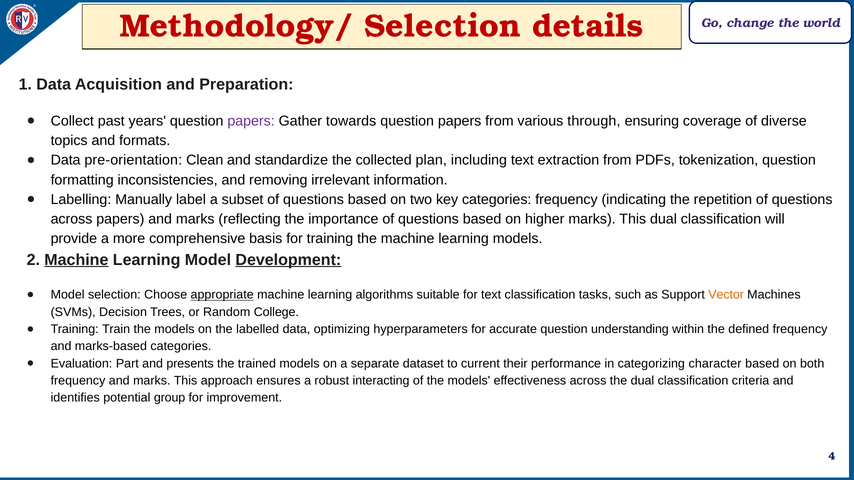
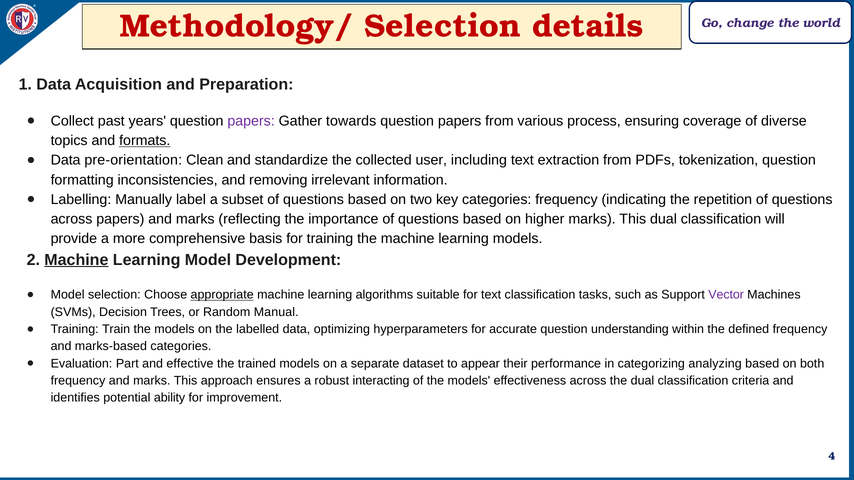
through: through -> process
formats underline: none -> present
plan: plan -> user
Development underline: present -> none
Vector colour: orange -> purple
College: College -> Manual
presents: presents -> effective
current: current -> appear
character: character -> analyzing
group: group -> ability
